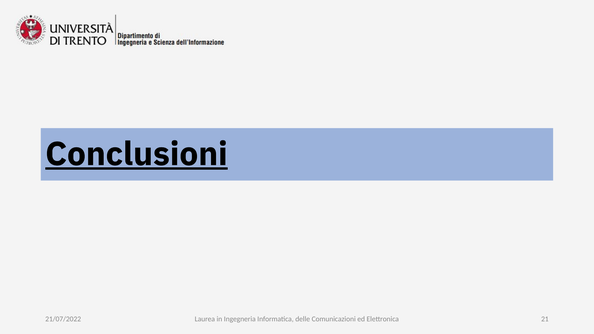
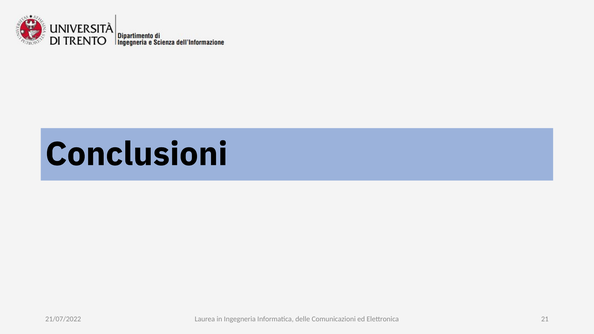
Conclusioni underline: present -> none
